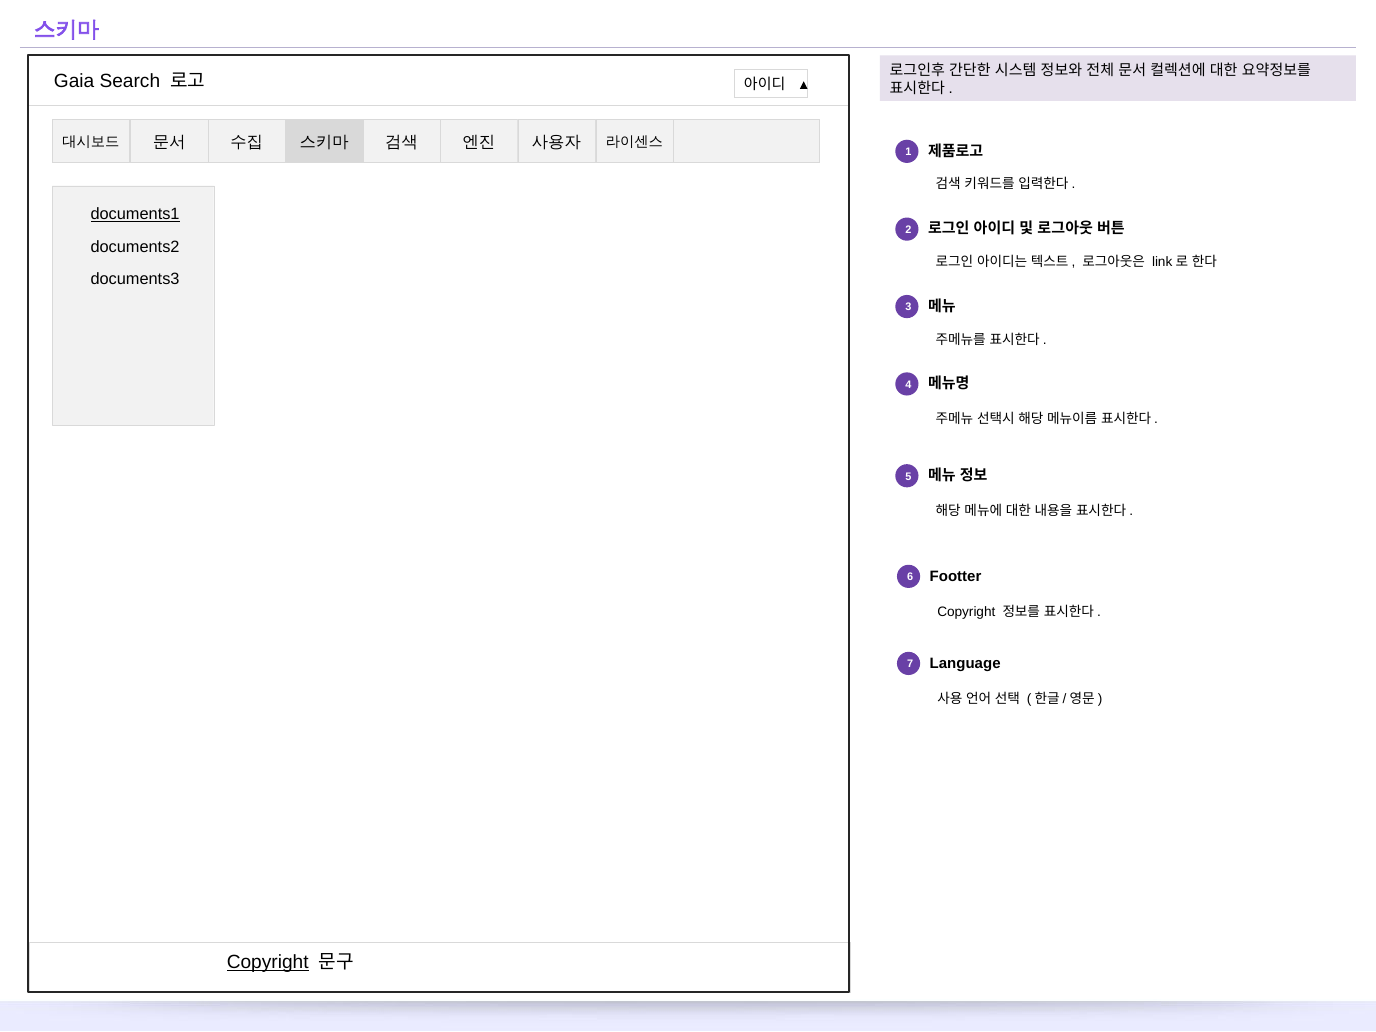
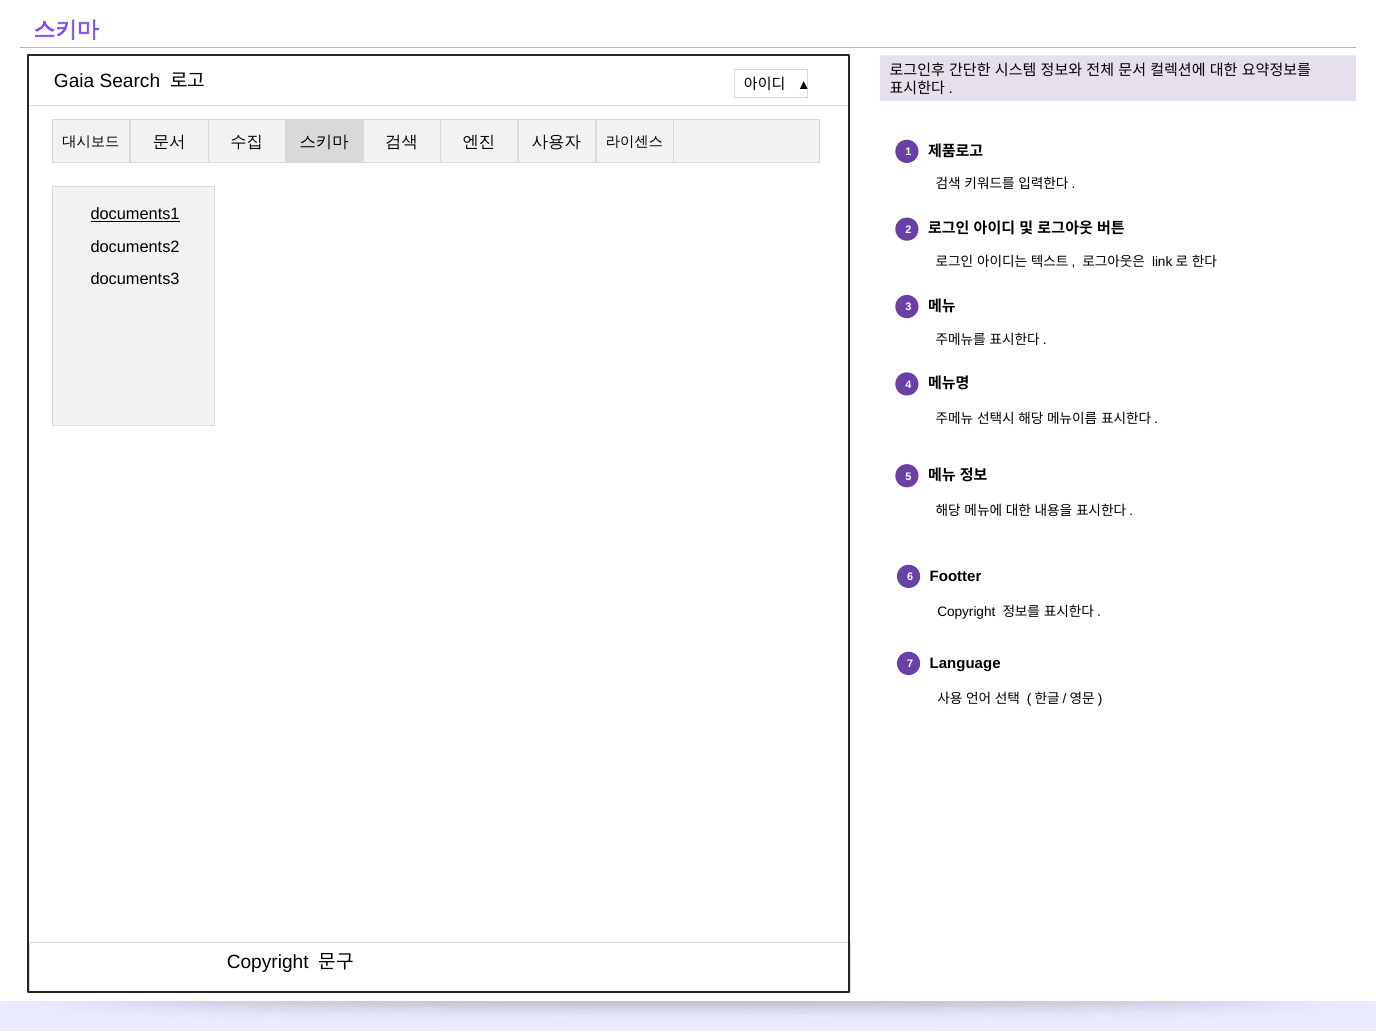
Copyright at (268, 962) underline: present -> none
